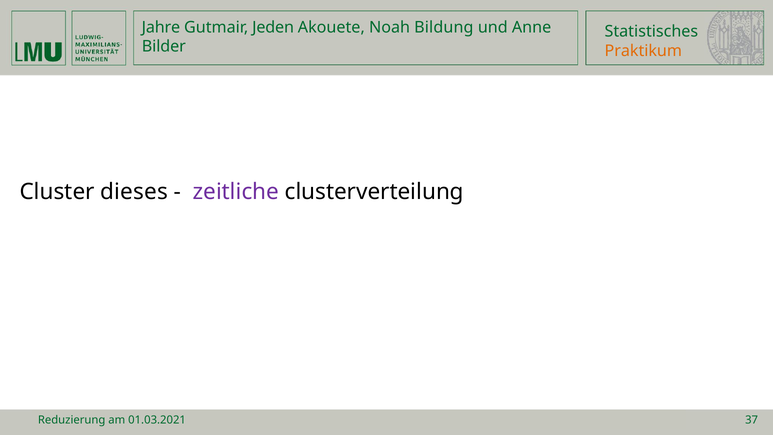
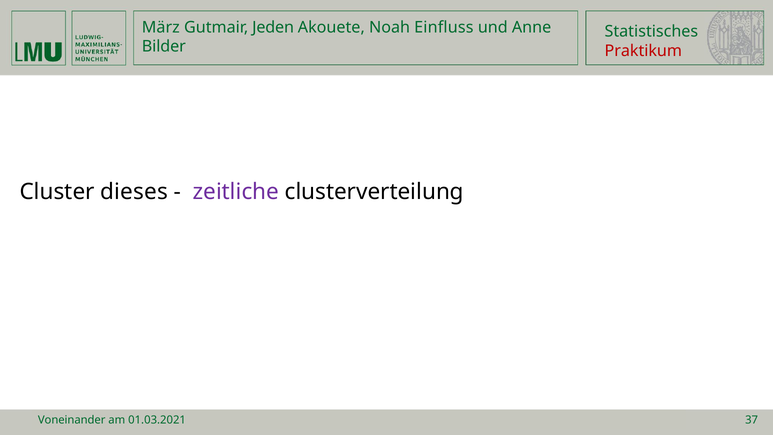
Jahre: Jahre -> März
Bildung: Bildung -> Einfluss
Praktikum colour: orange -> red
Reduzierung: Reduzierung -> Voneinander
